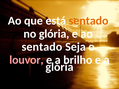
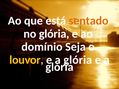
sentado at (42, 47): sentado -> domínio
louvor colour: pink -> yellow
brilho at (78, 60): brilho -> glória
